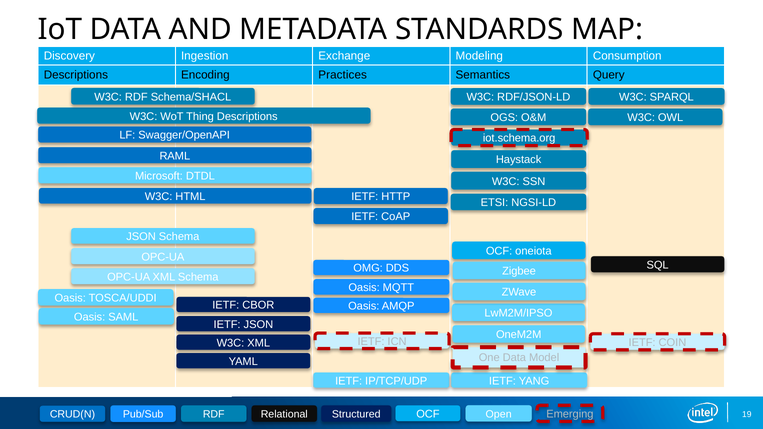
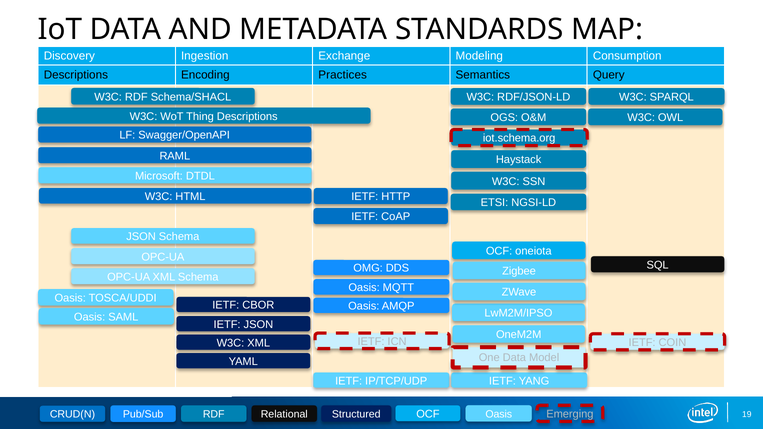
RDF Open: Open -> Oasis
